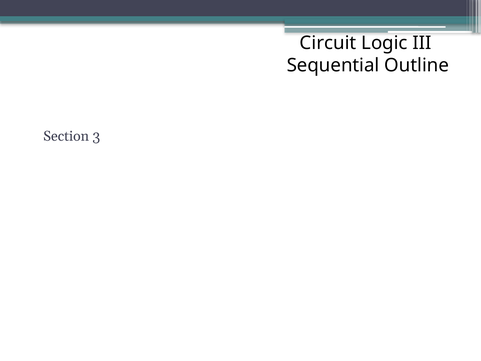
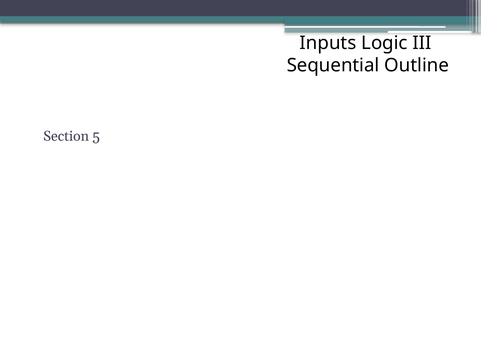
Circuit: Circuit -> Inputs
3: 3 -> 5
